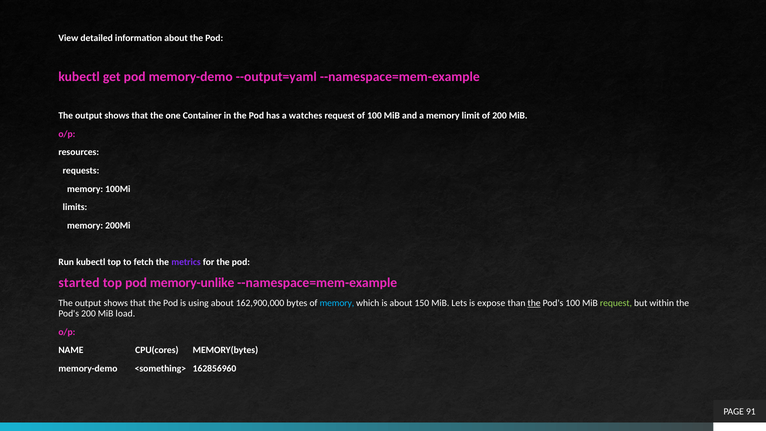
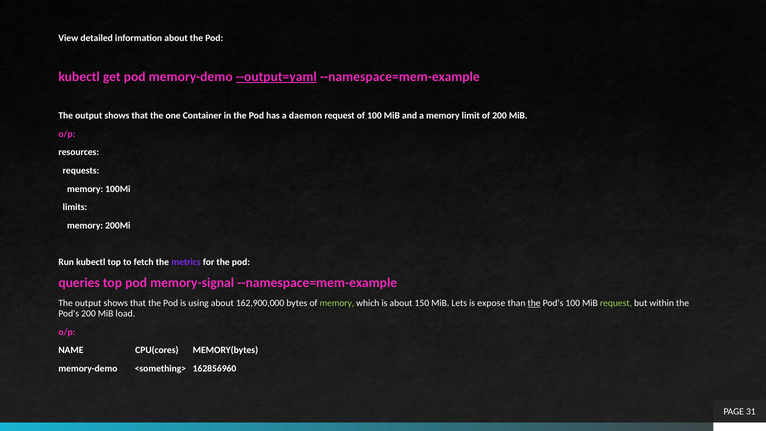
--output=yaml underline: none -> present
watches: watches -> daemon
started: started -> queries
memory-unlike: memory-unlike -> memory-signal
memory at (337, 303) colour: light blue -> light green
91: 91 -> 31
